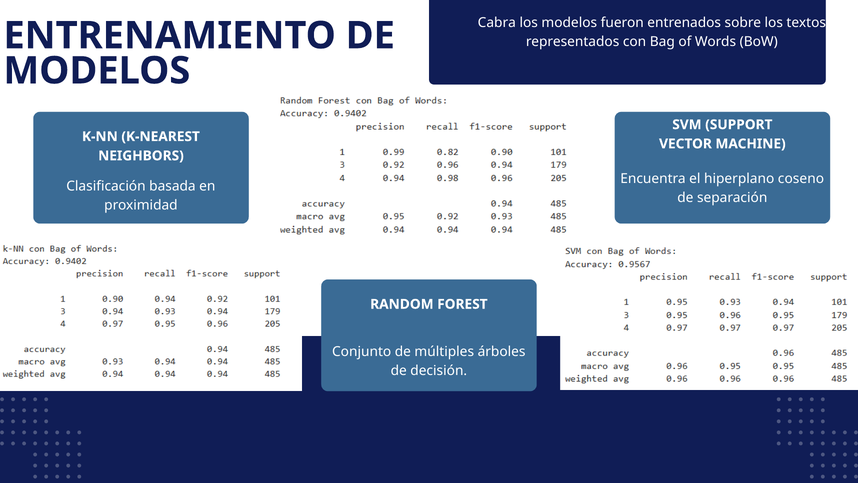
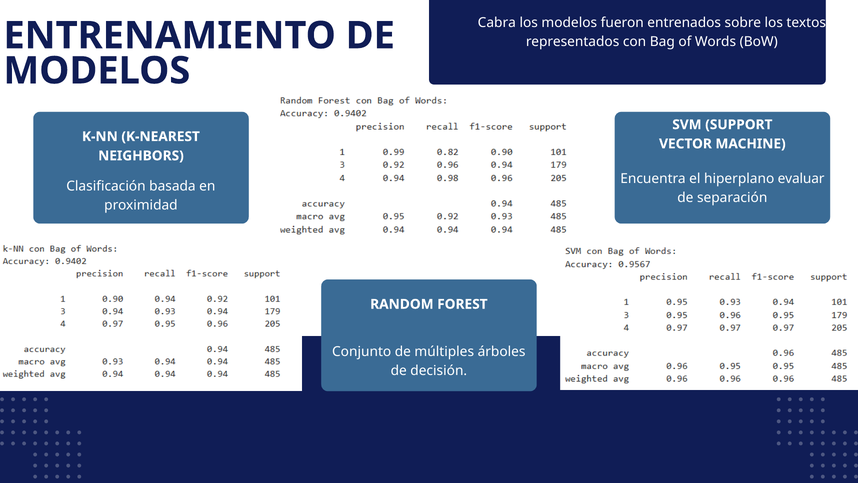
coseno: coseno -> evaluar
